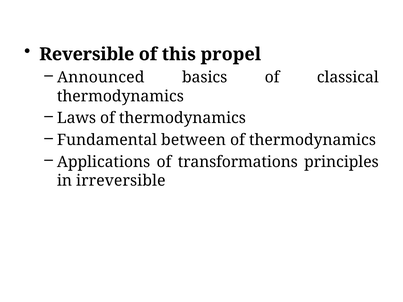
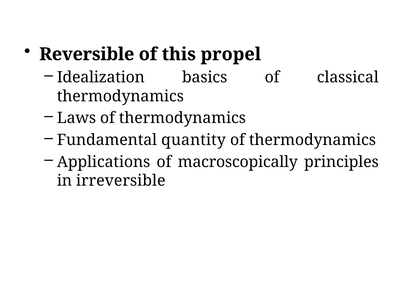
Announced: Announced -> Idealization
between: between -> quantity
transformations: transformations -> macroscopically
